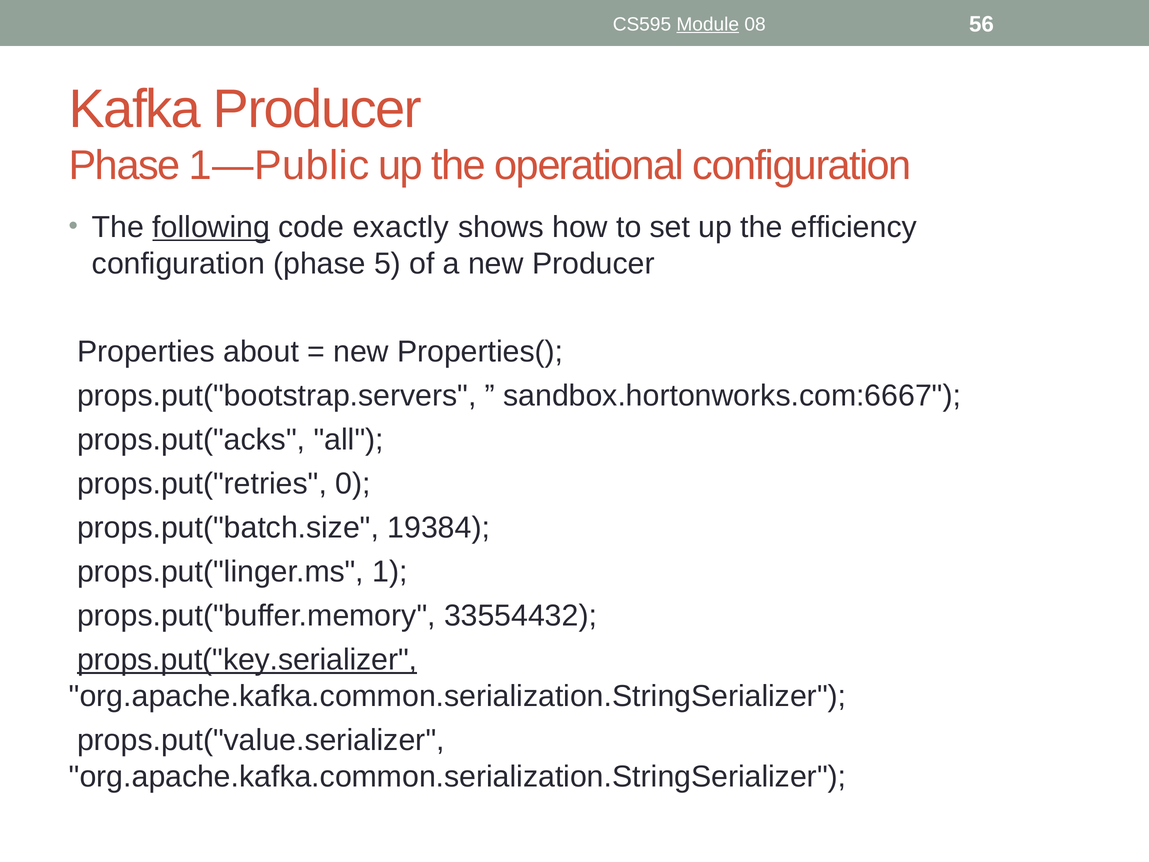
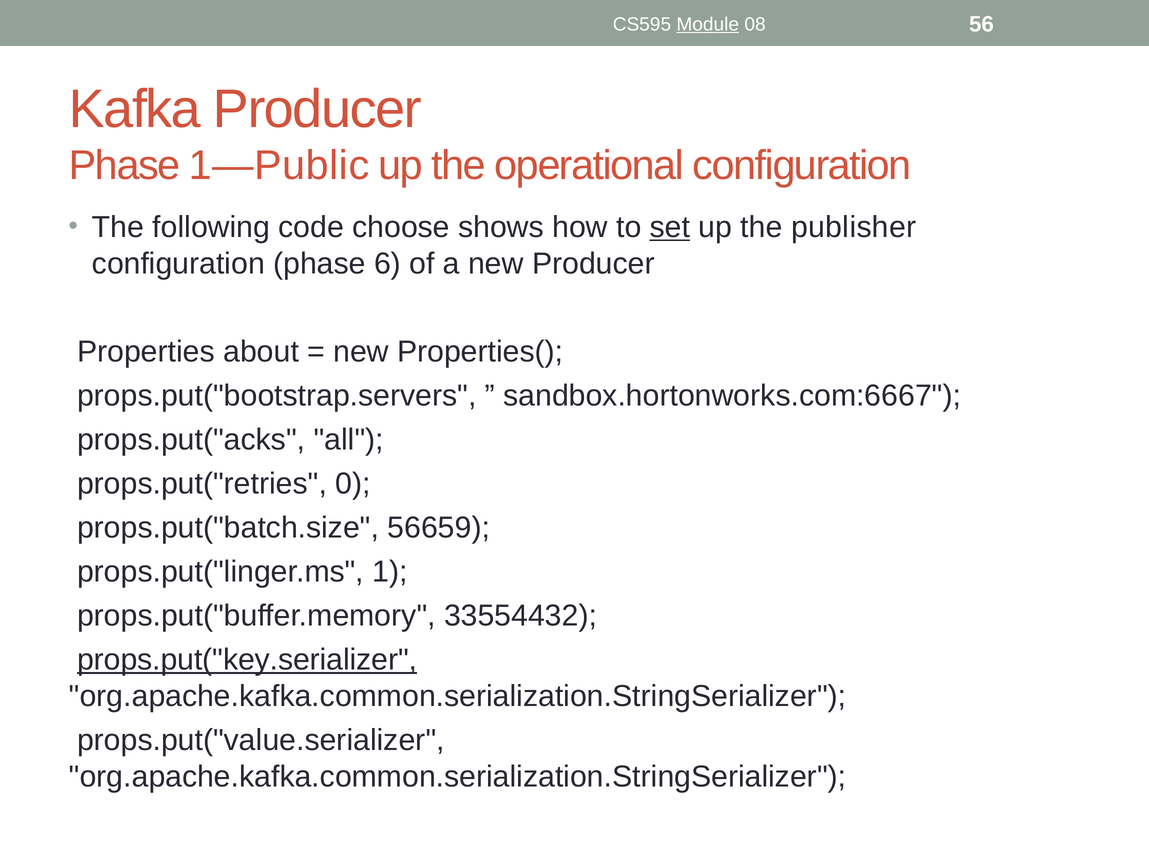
following underline: present -> none
exactly: exactly -> choose
set underline: none -> present
efficiency: efficiency -> publisher
5: 5 -> 6
19384: 19384 -> 56659
